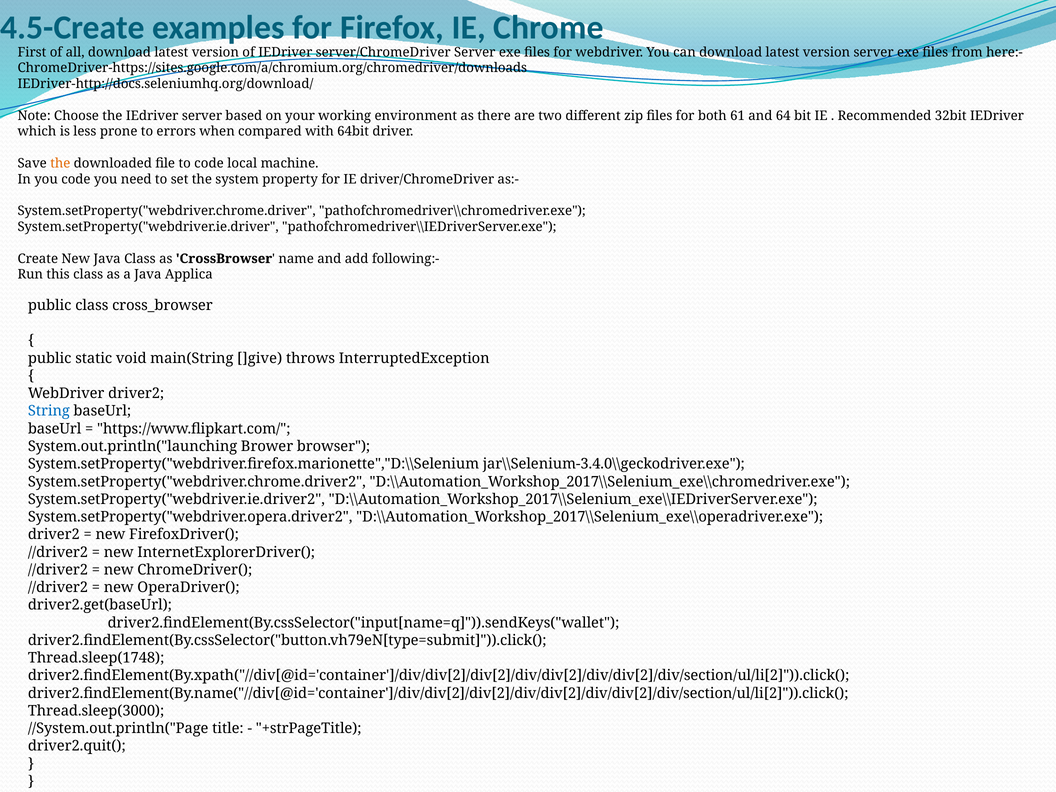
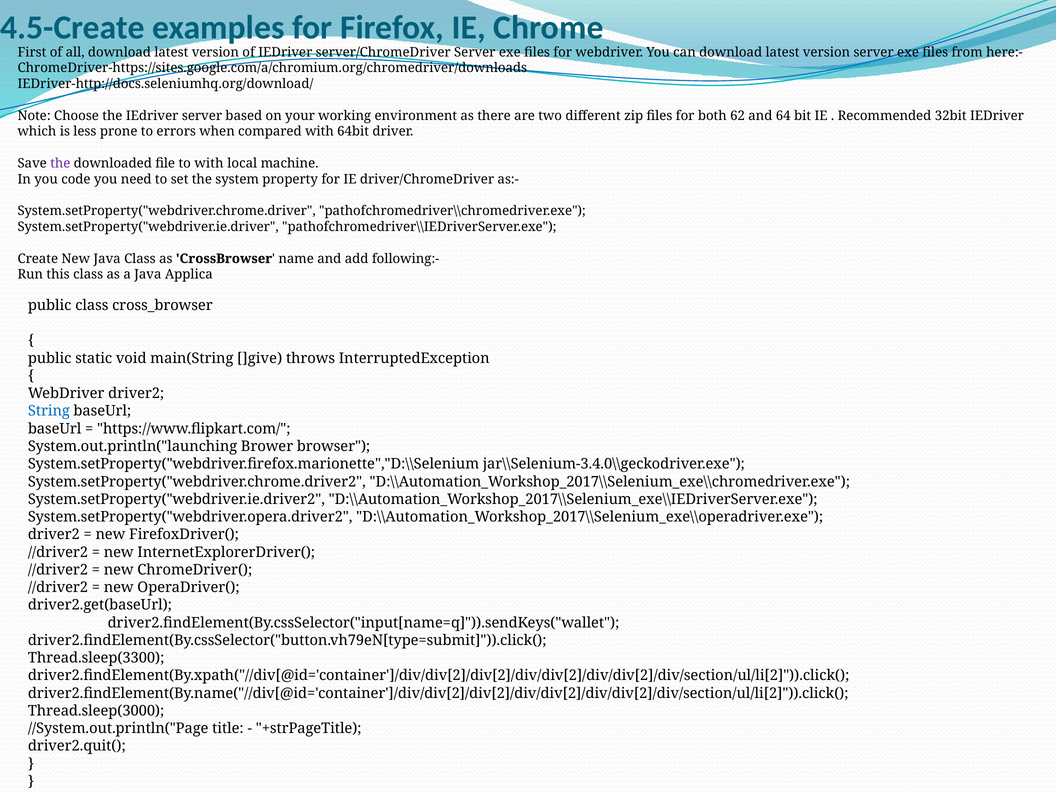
61: 61 -> 62
the at (60, 163) colour: orange -> purple
to code: code -> with
Thread.sleep(1748: Thread.sleep(1748 -> Thread.sleep(3300
